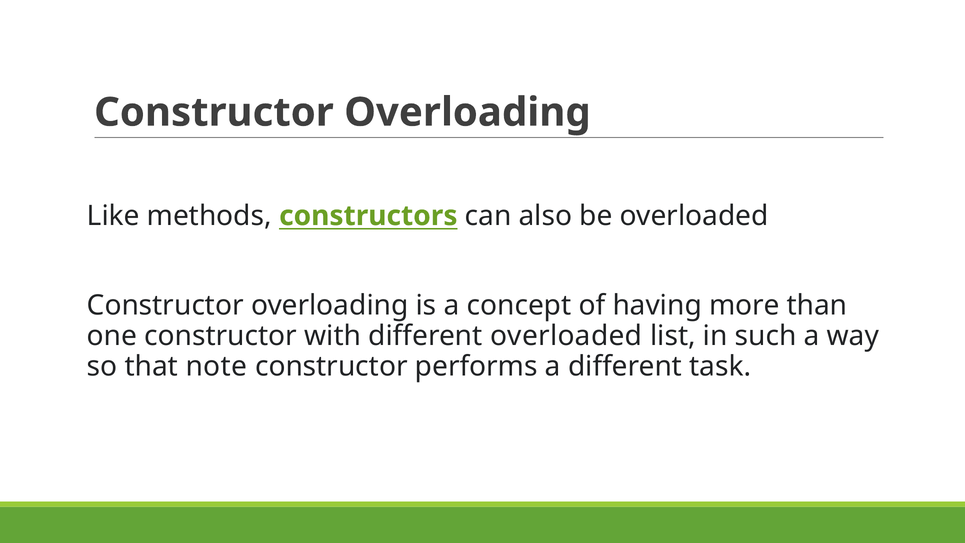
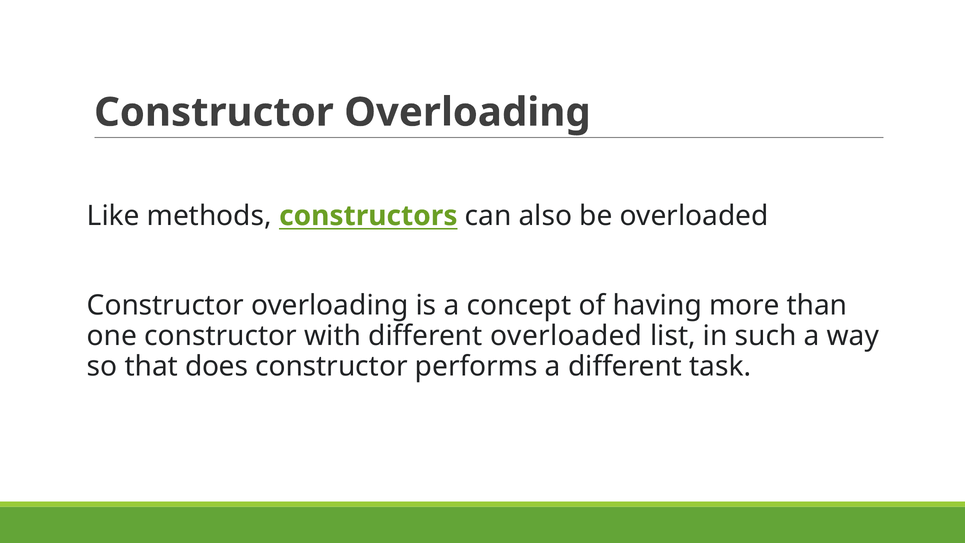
note: note -> does
